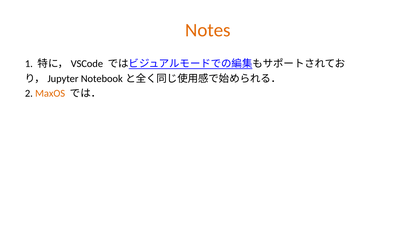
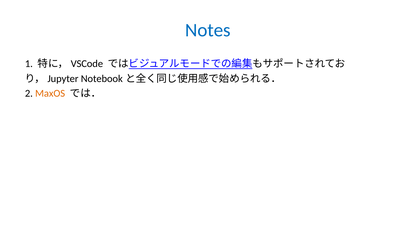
Notes colour: orange -> blue
